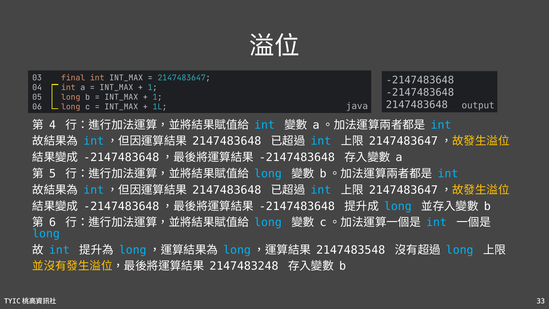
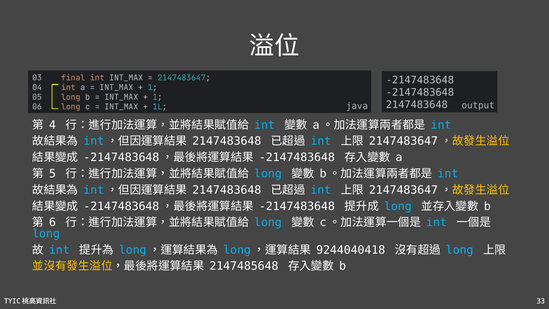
2147483548: 2147483548 -> 9244040418
2147483248: 2147483248 -> 2147485648
